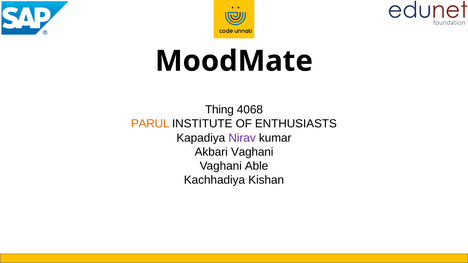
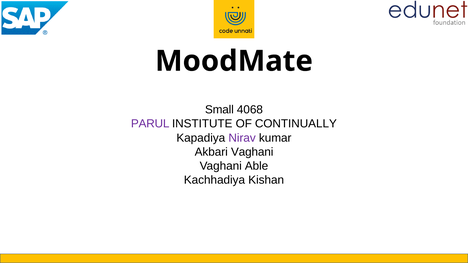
Thing: Thing -> Small
PARUL colour: orange -> purple
ENTHUSIASTS: ENTHUSIASTS -> CONTINUALLY
